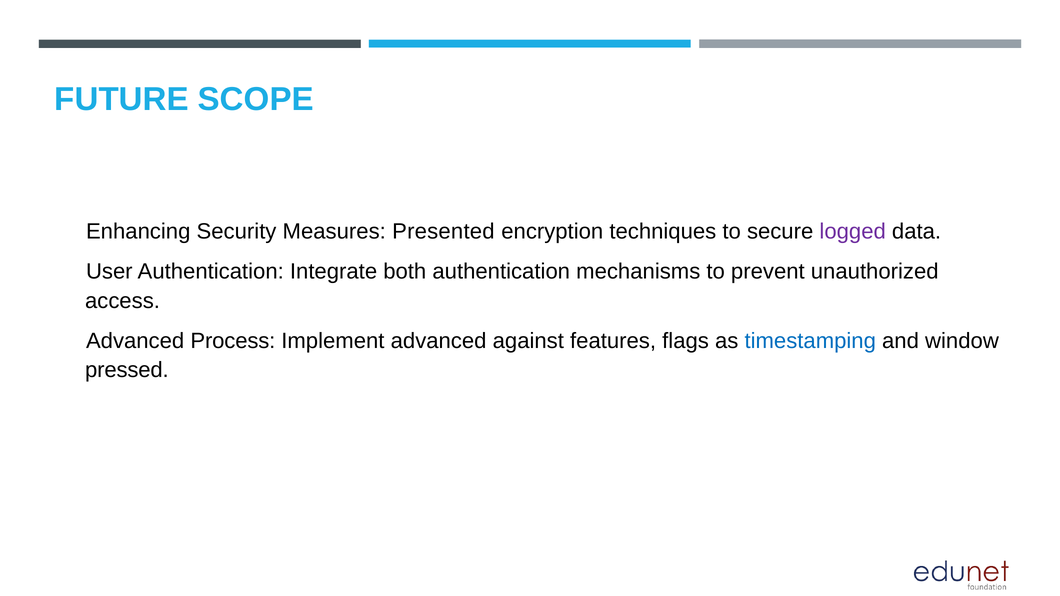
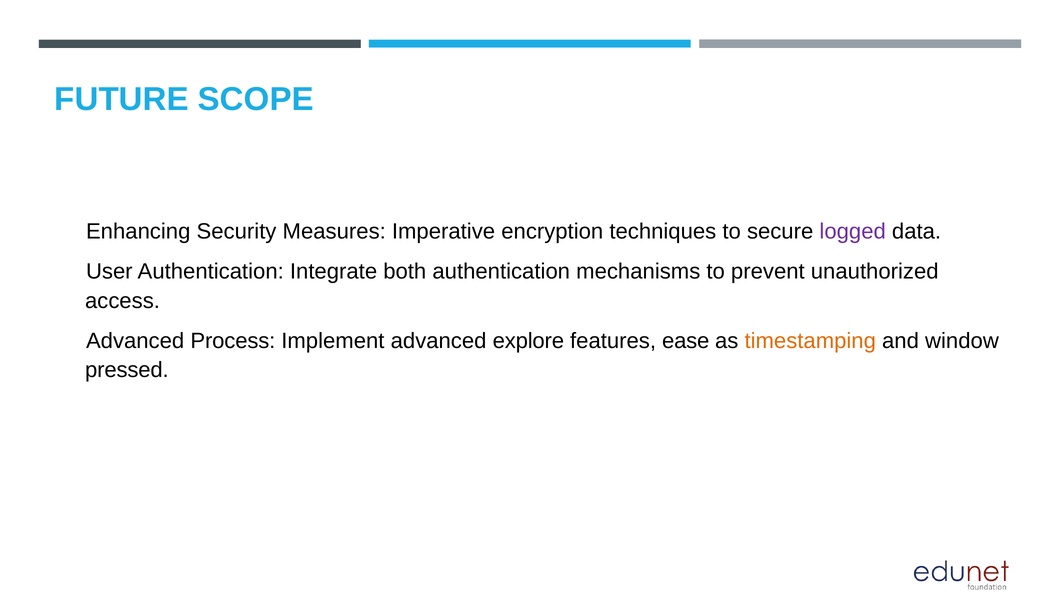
Presented: Presented -> Imperative
against: against -> explore
flags: flags -> ease
timestamping colour: blue -> orange
